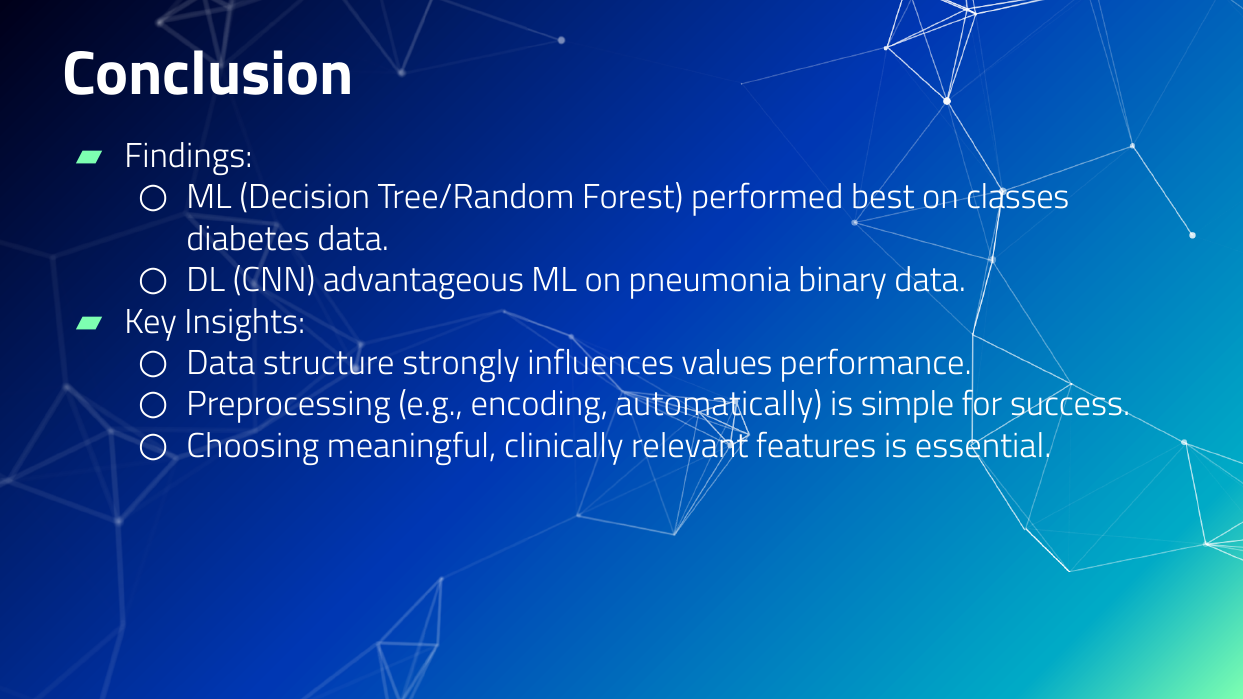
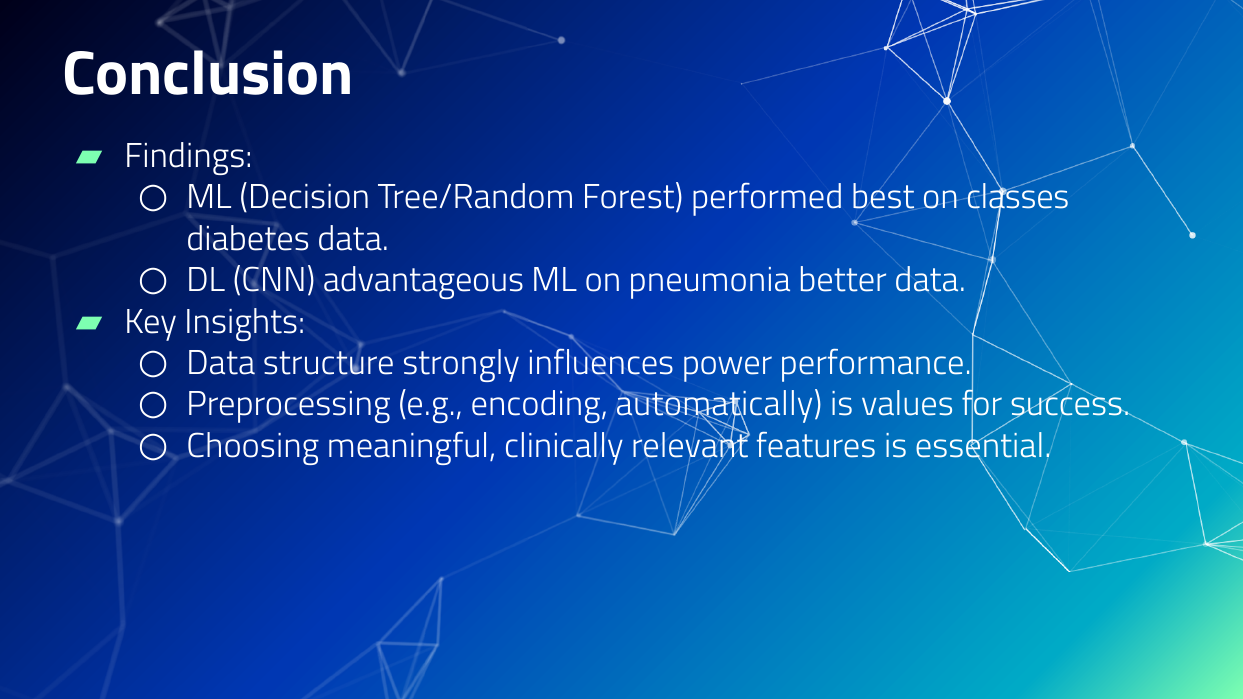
binary: binary -> better
values: values -> power
simple: simple -> values
